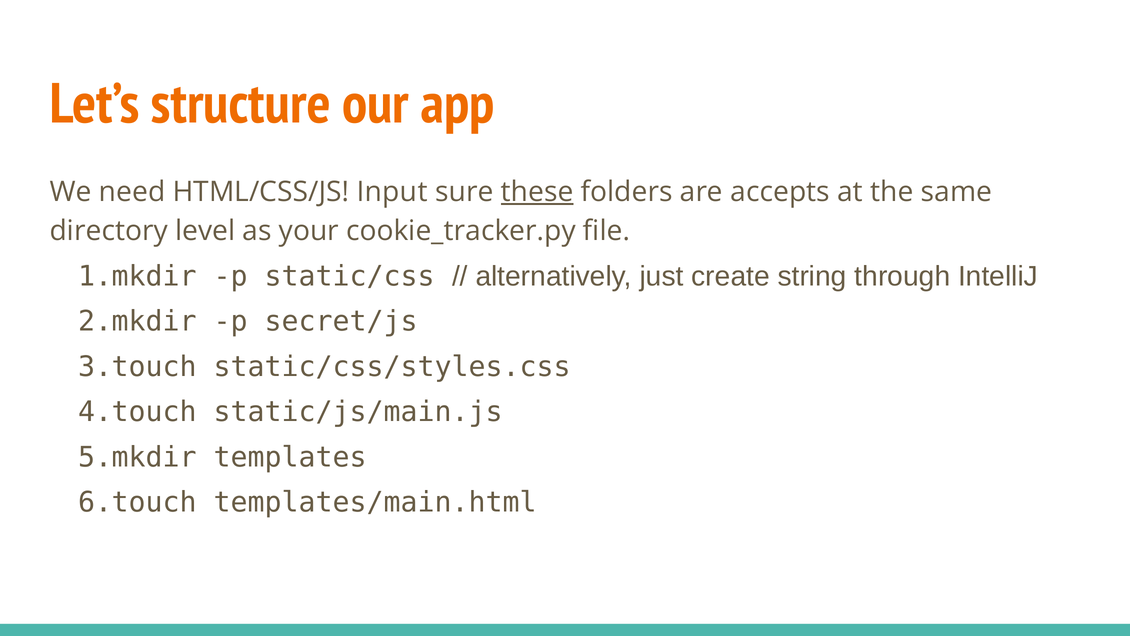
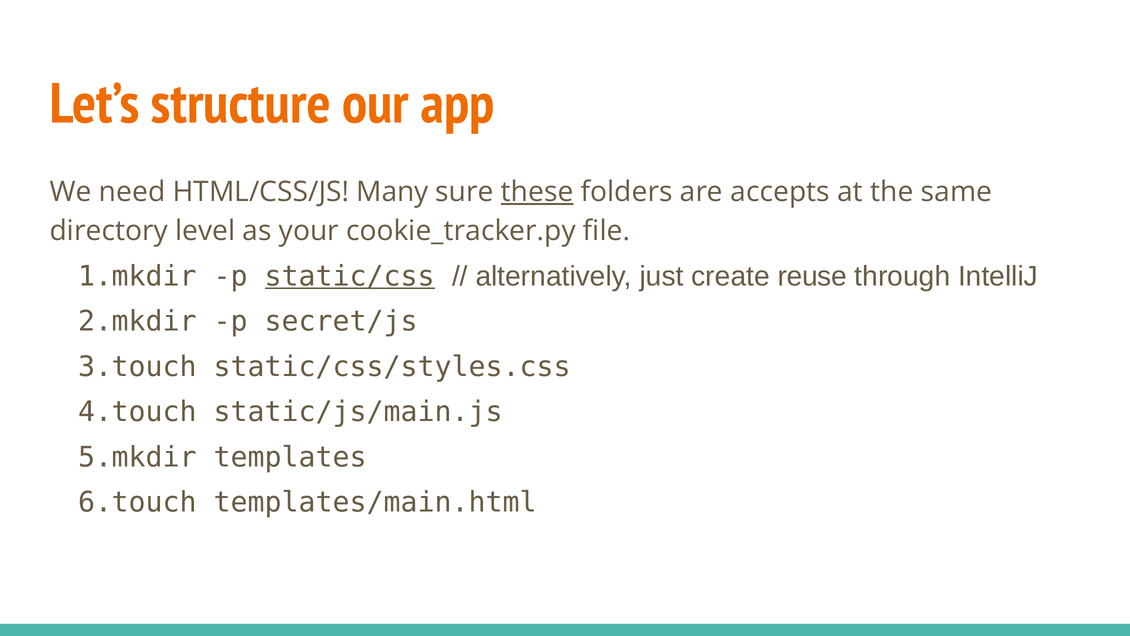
Input: Input -> Many
static/css underline: none -> present
string: string -> reuse
